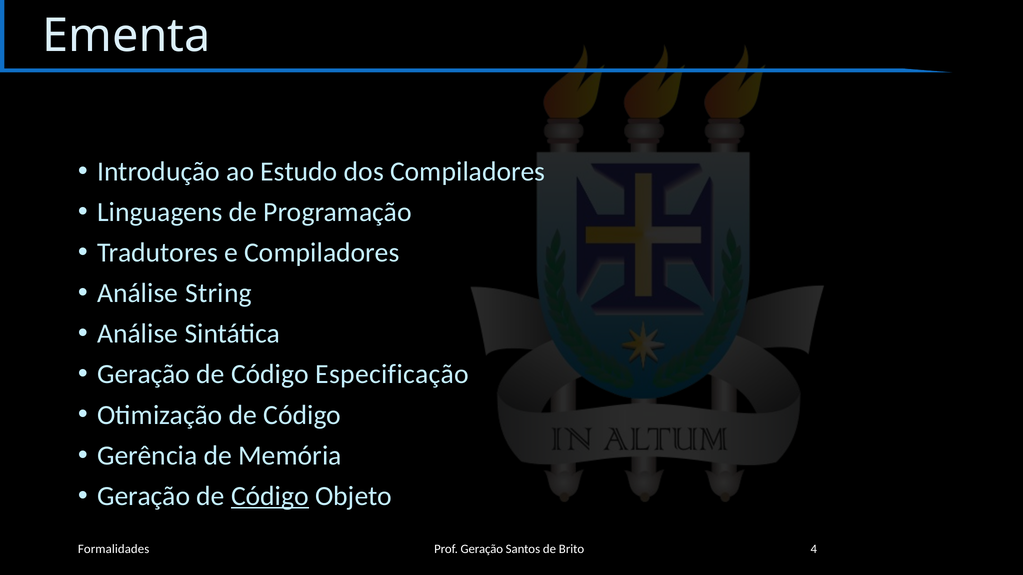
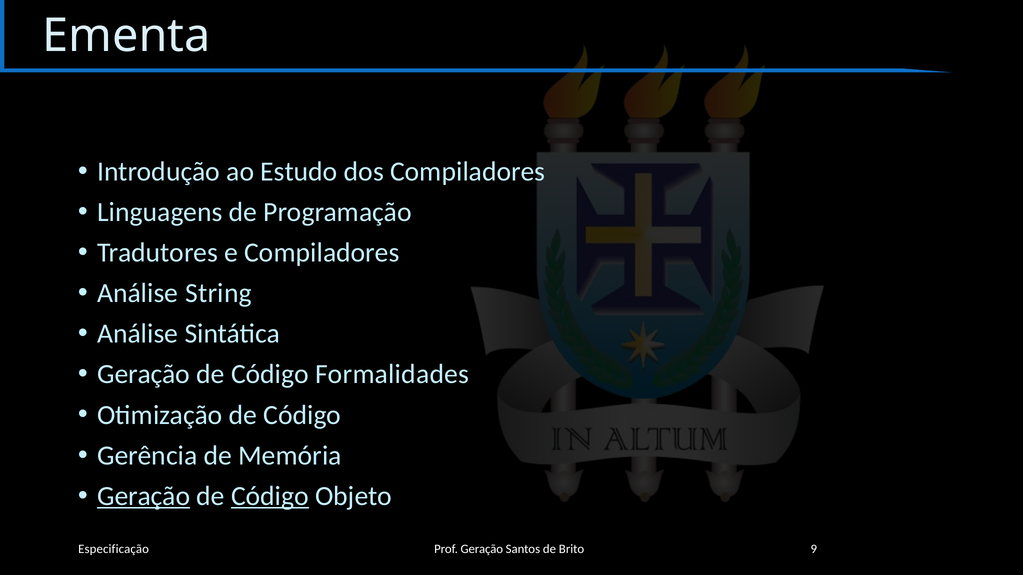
Especificação: Especificação -> Formalidades
Geração at (144, 496) underline: none -> present
4: 4 -> 9
Formalidades: Formalidades -> Especificação
